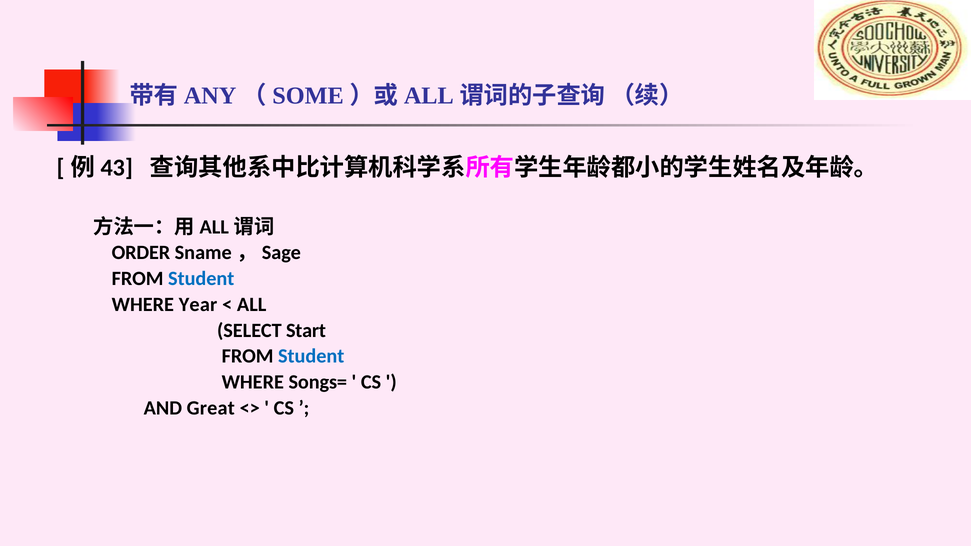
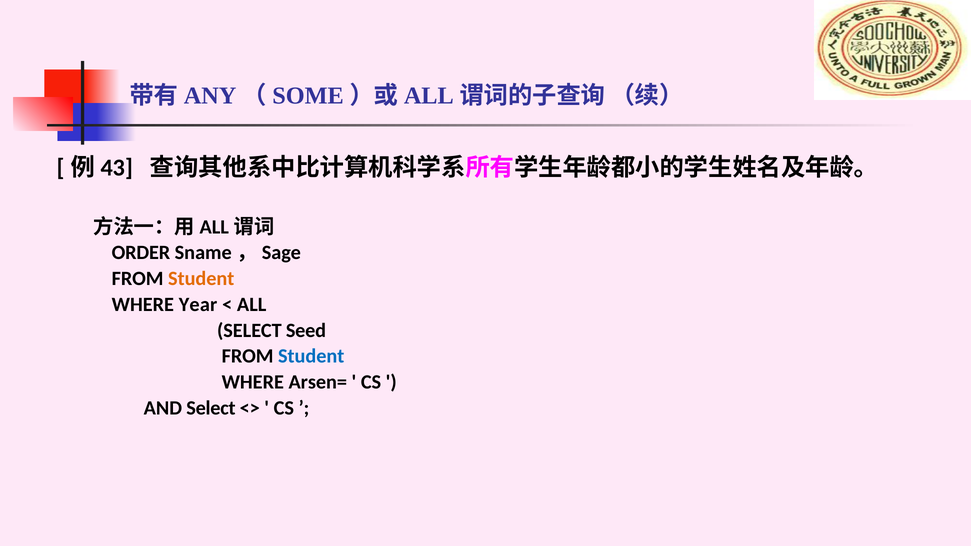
Student at (201, 279) colour: blue -> orange
Start: Start -> Seed
Songs=: Songs= -> Arsen=
AND Great: Great -> Select
